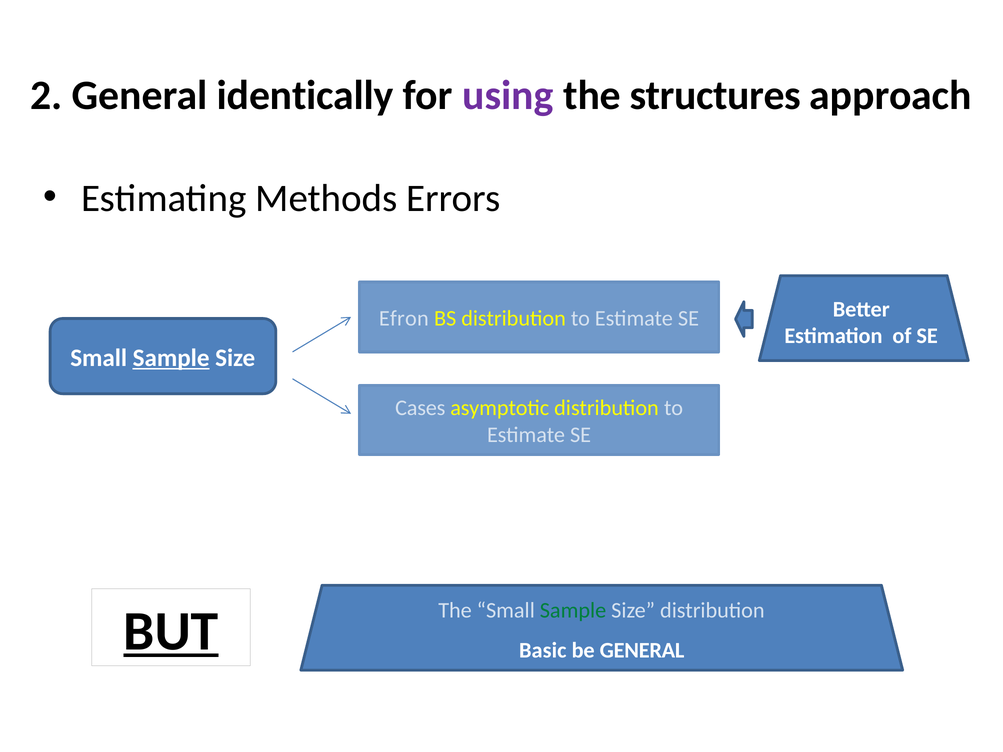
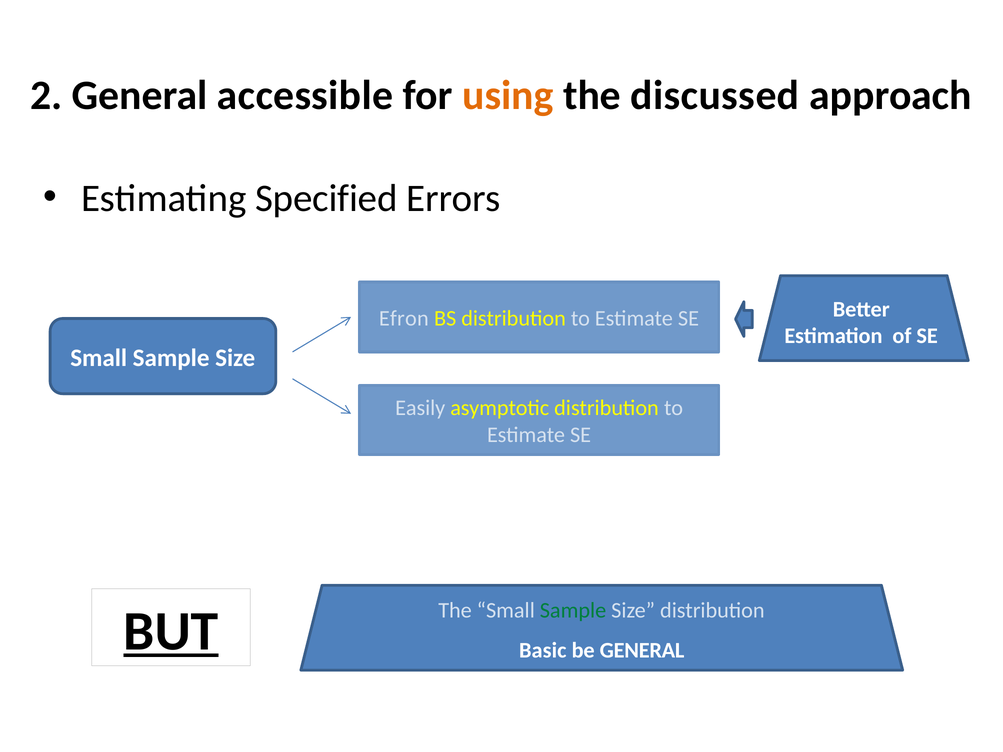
identically: identically -> accessible
using colour: purple -> orange
structures: structures -> discussed
Methods: Methods -> Specified
Sample at (171, 358) underline: present -> none
Cases: Cases -> Easily
